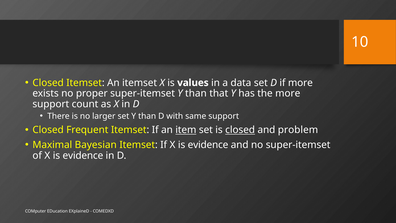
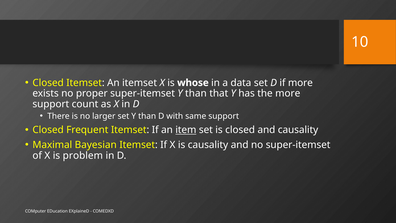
values: values -> whose
closed at (240, 130) underline: present -> none
and problem: problem -> causality
If X is evidence: evidence -> causality
of X is evidence: evidence -> problem
